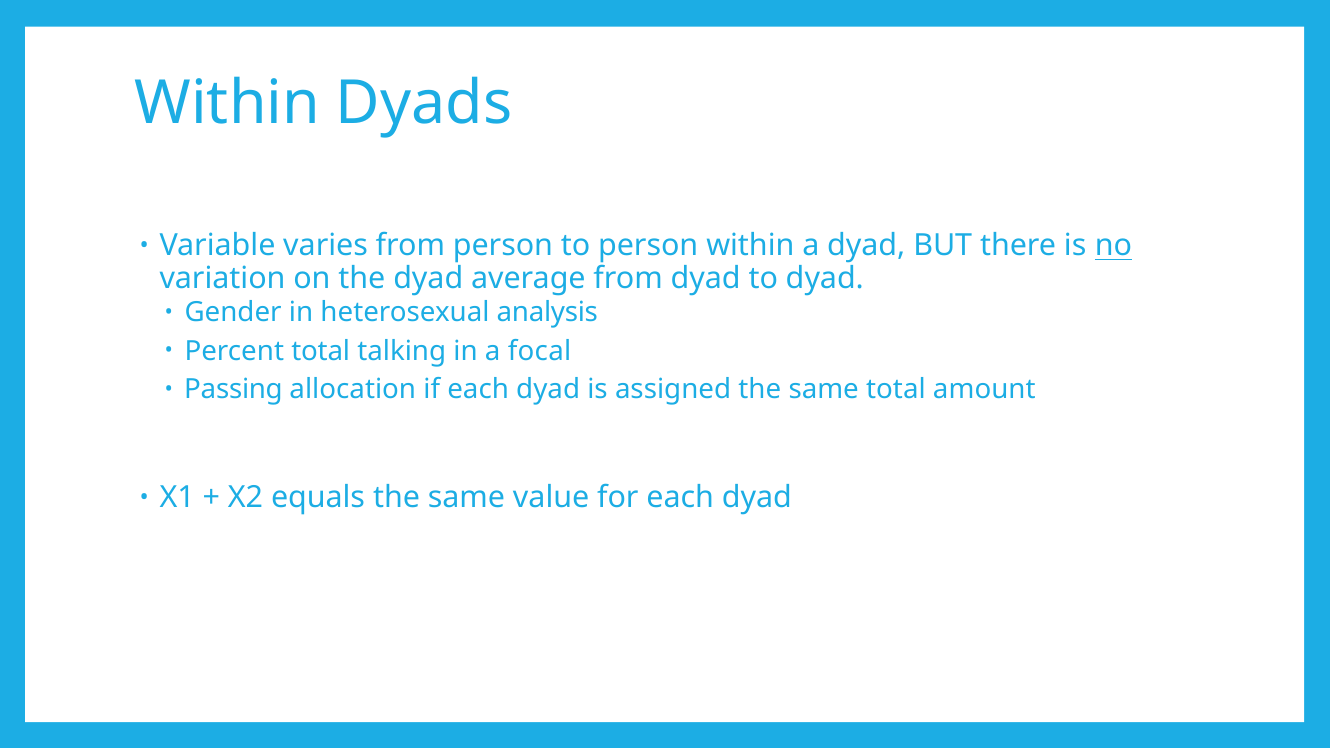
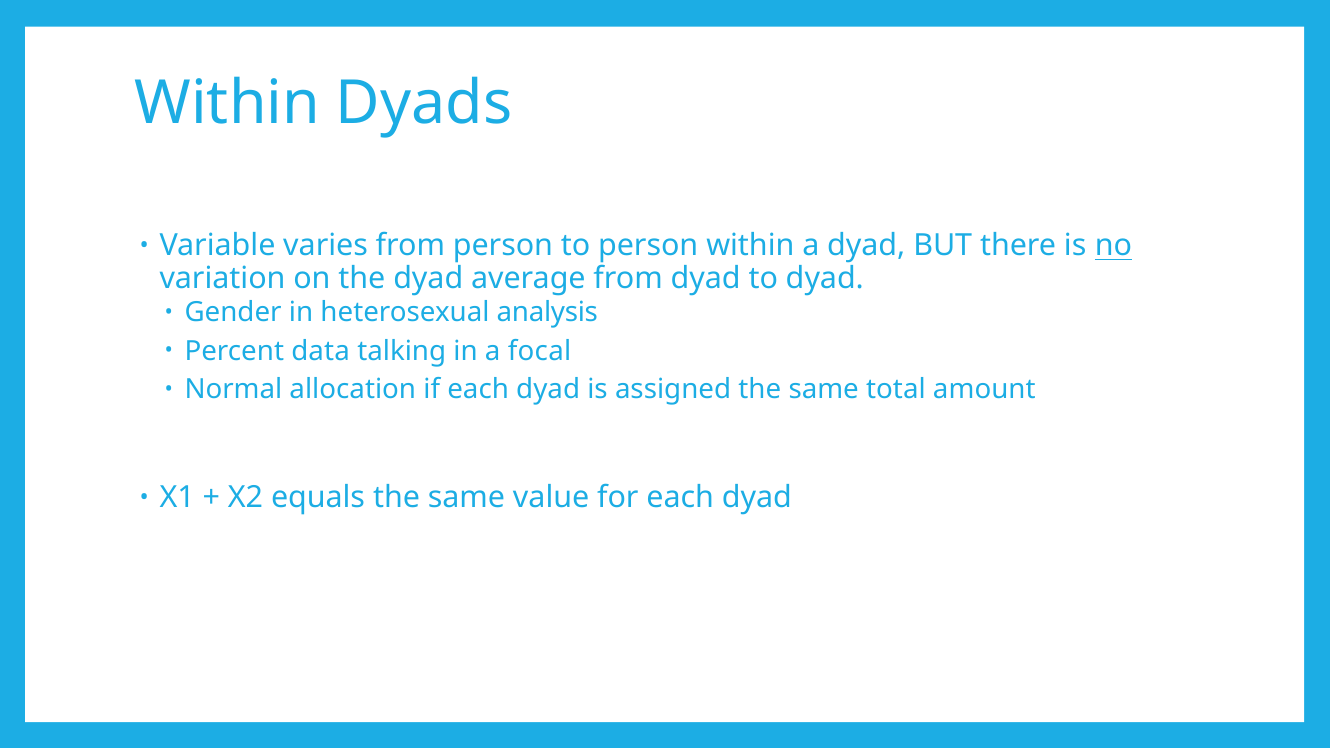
Percent total: total -> data
Passing: Passing -> Normal
